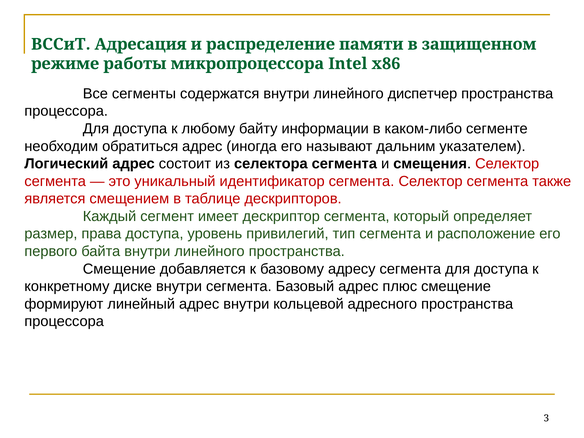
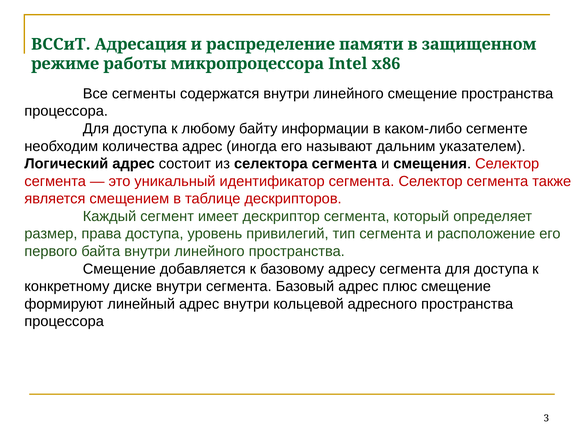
линейного диспетчер: диспетчер -> смещение
обратиться: обратиться -> количества
